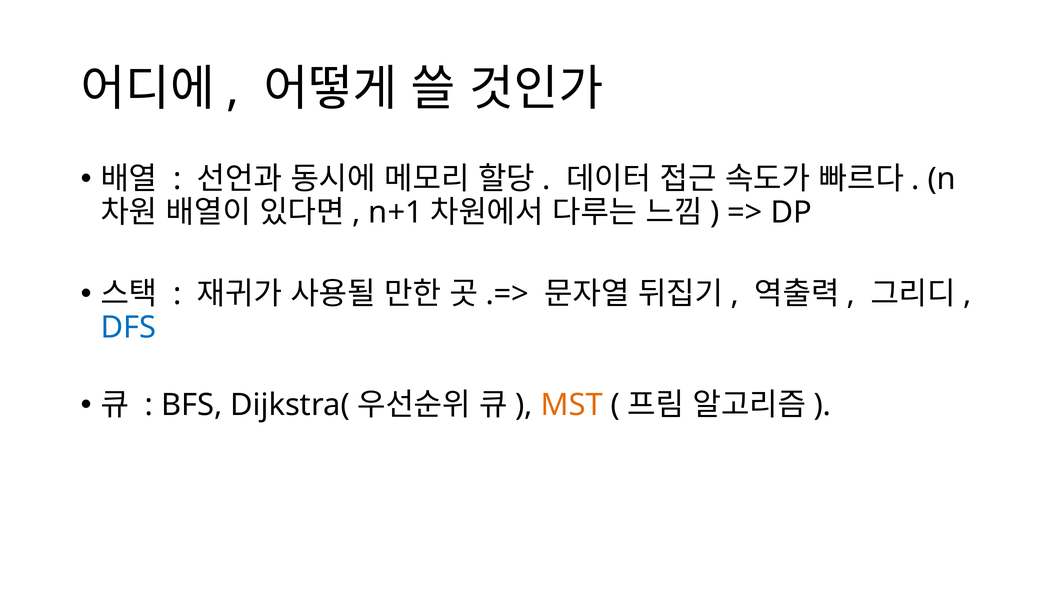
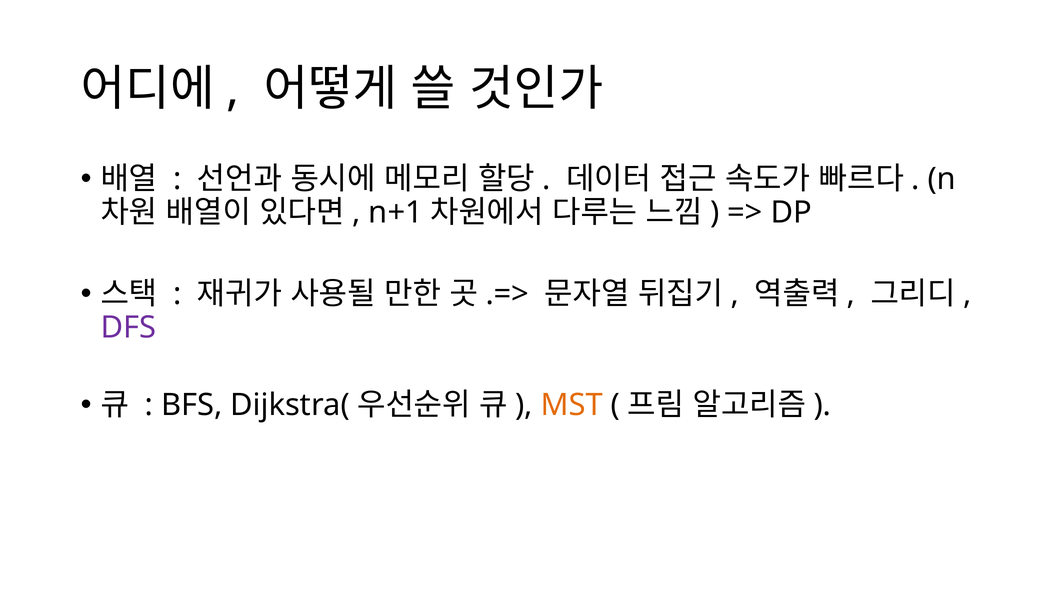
DFS colour: blue -> purple
